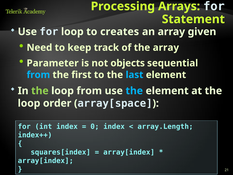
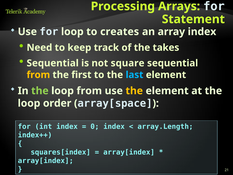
array given: given -> index
the array: array -> takes
Parameter at (53, 63): Parameter -> Sequential
objects: objects -> square
from at (38, 75) colour: light blue -> yellow
the at (134, 91) colour: light blue -> yellow
